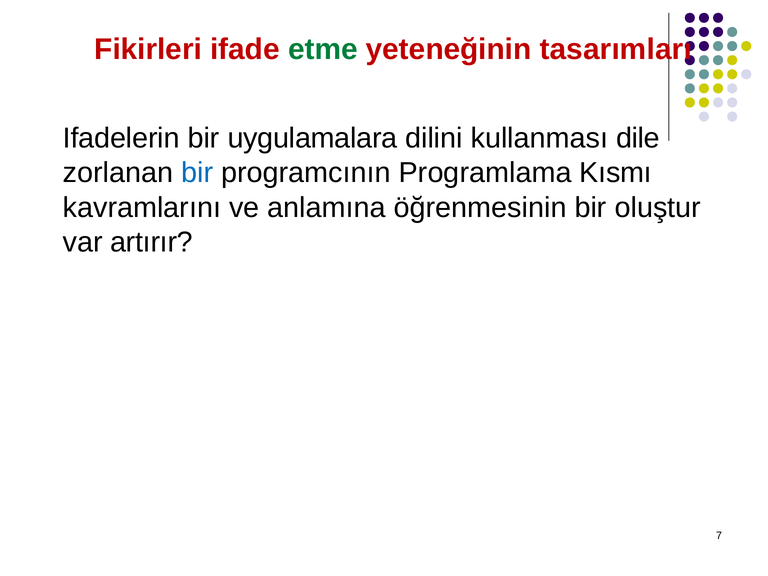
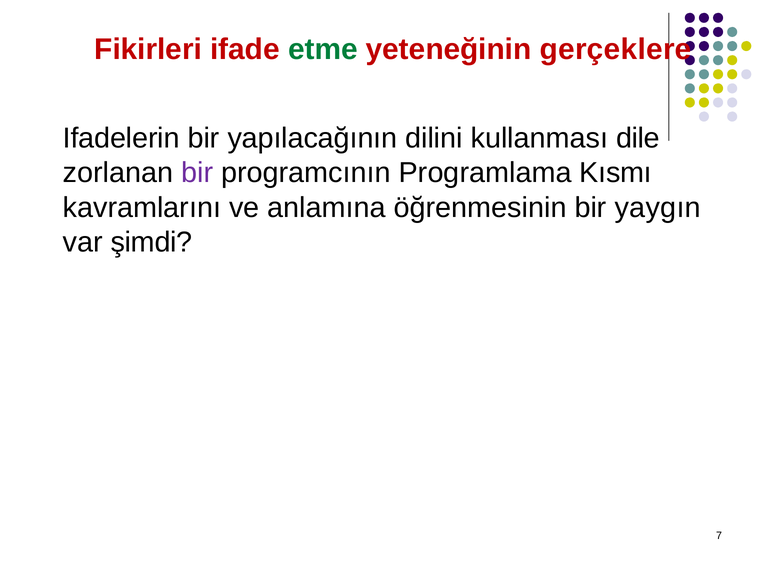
tasarımları: tasarımları -> gerçeklere
uygulamalara: uygulamalara -> yapılacağının
bir at (197, 173) colour: blue -> purple
oluştur: oluştur -> yaygın
artırır: artırır -> şimdi
